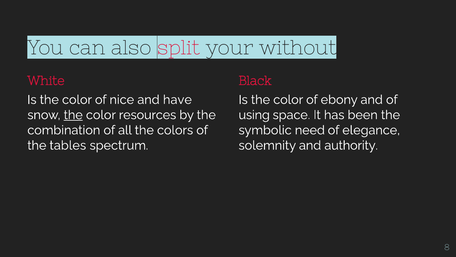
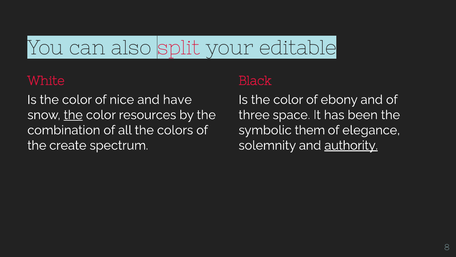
without: without -> editable
using: using -> three
need: need -> them
tables: tables -> create
authority underline: none -> present
